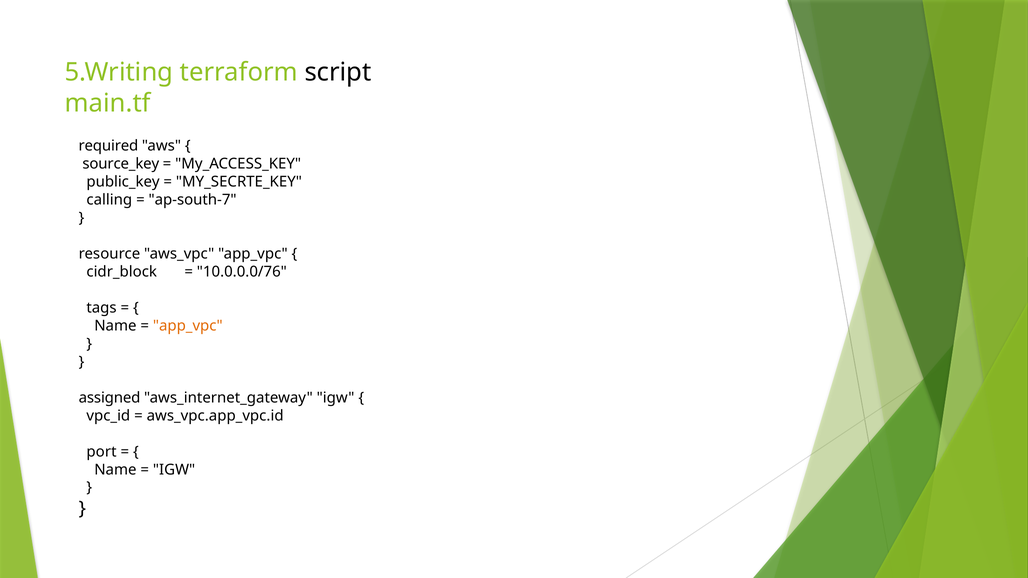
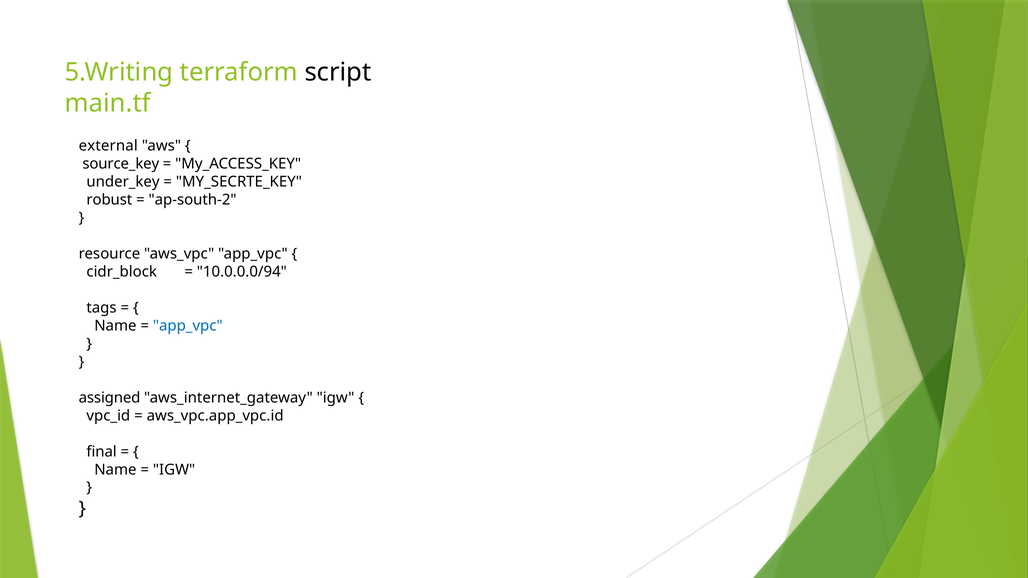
required: required -> external
public_key: public_key -> under_key
calling: calling -> robust
ap-south-7: ap-south-7 -> ap-south-2
10.0.0.0/76: 10.0.0.0/76 -> 10.0.0.0/94
app_vpc at (188, 326) colour: orange -> blue
port: port -> final
